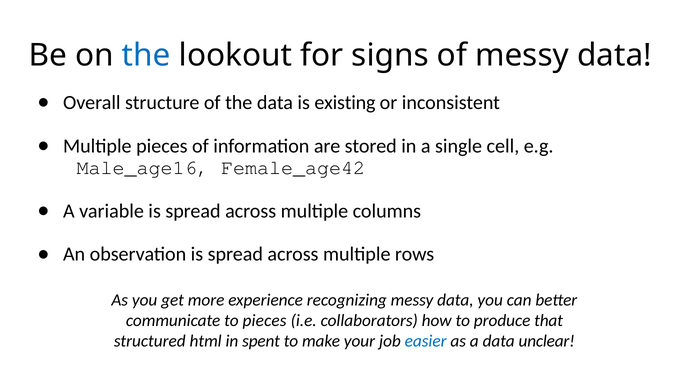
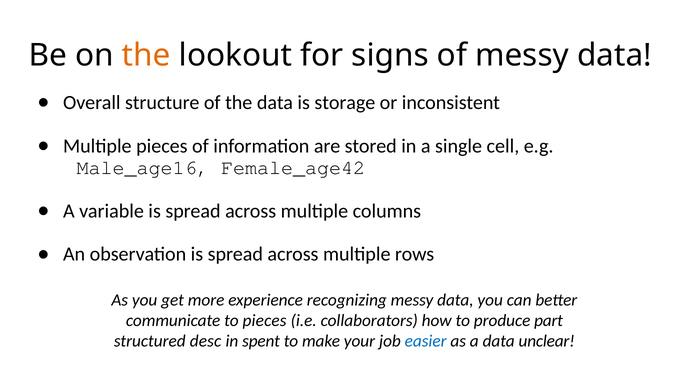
the at (146, 56) colour: blue -> orange
existing: existing -> storage
that: that -> part
html: html -> desc
